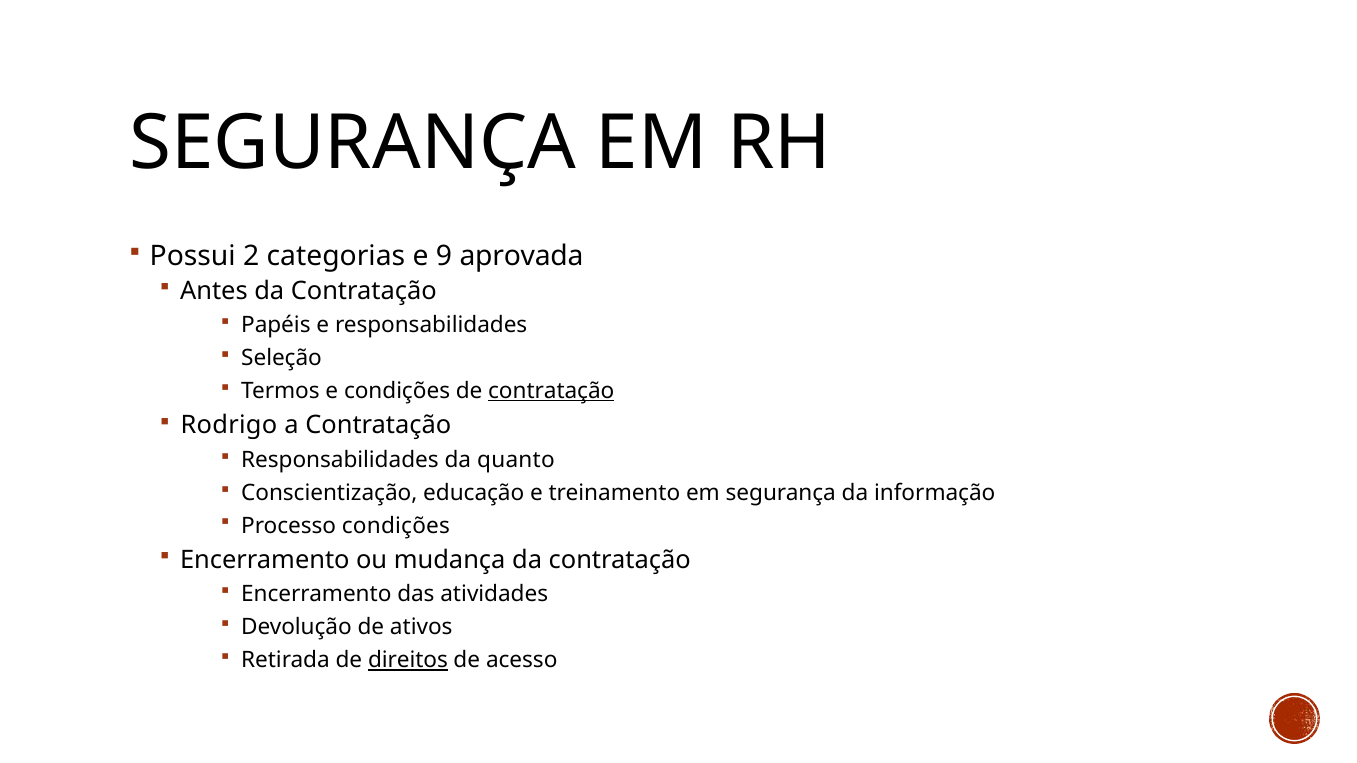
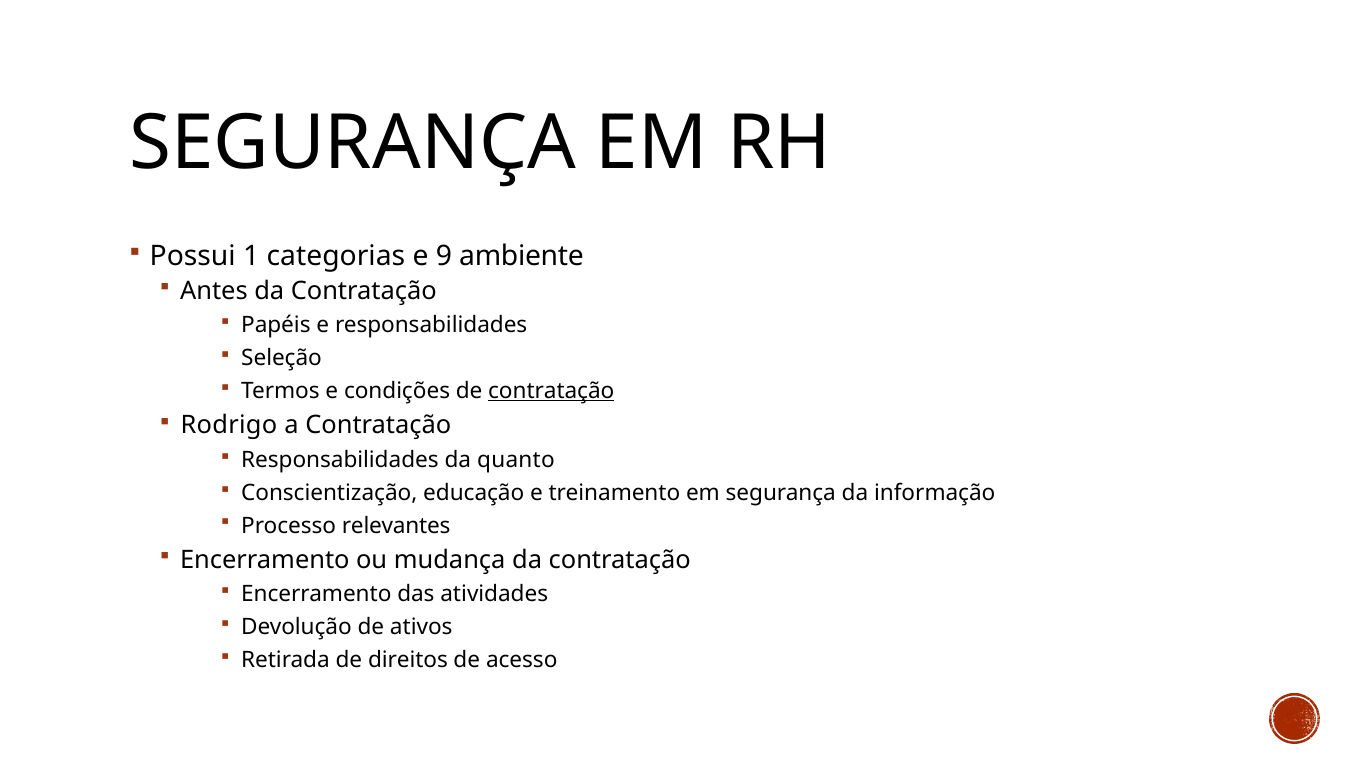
2: 2 -> 1
aprovada: aprovada -> ambiente
Processo condições: condições -> relevantes
direitos underline: present -> none
